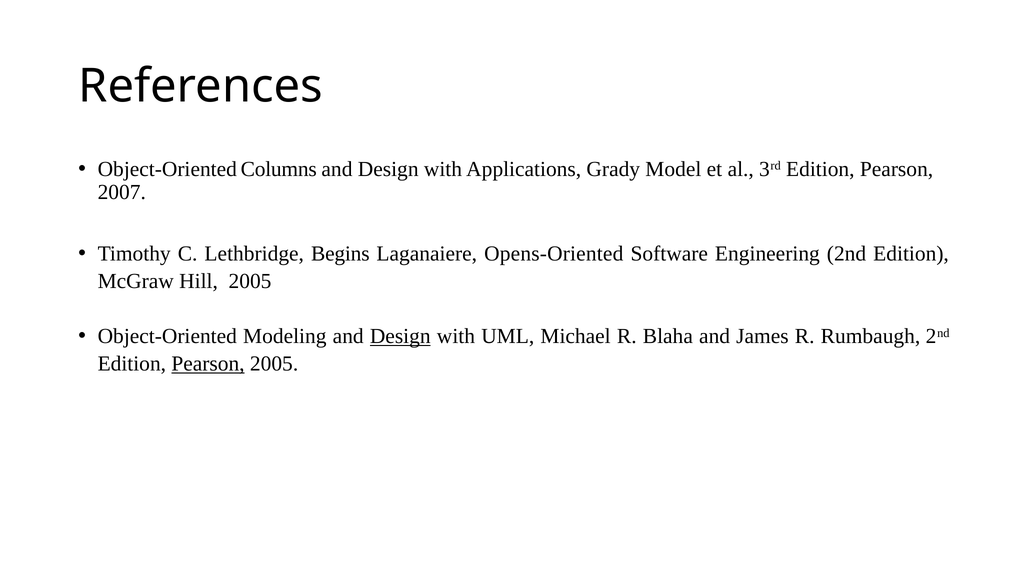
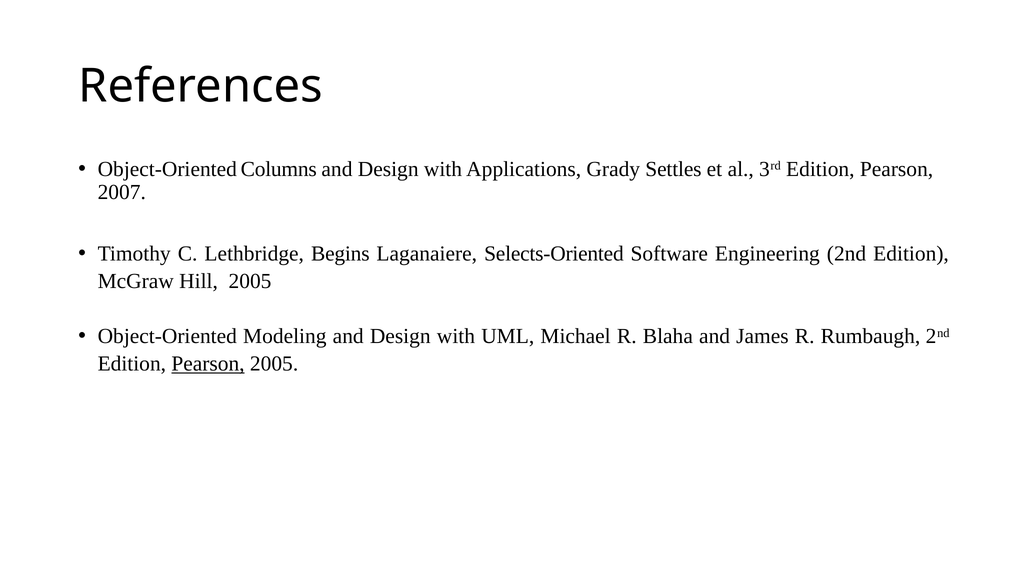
Model: Model -> Settles
Opens-Oriented: Opens-Oriented -> Selects-Oriented
Design at (400, 337) underline: present -> none
